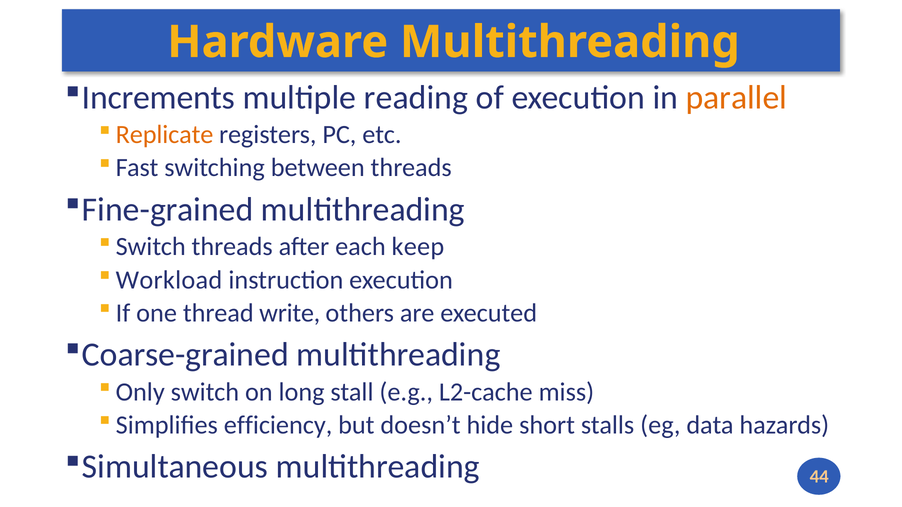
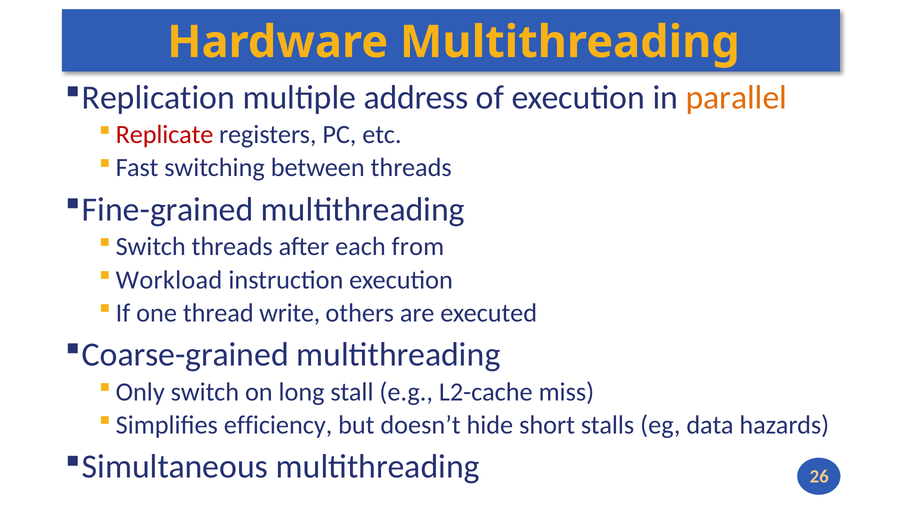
Increments: Increments -> Replication
reading: reading -> address
Replicate colour: orange -> red
keep: keep -> from
44: 44 -> 26
